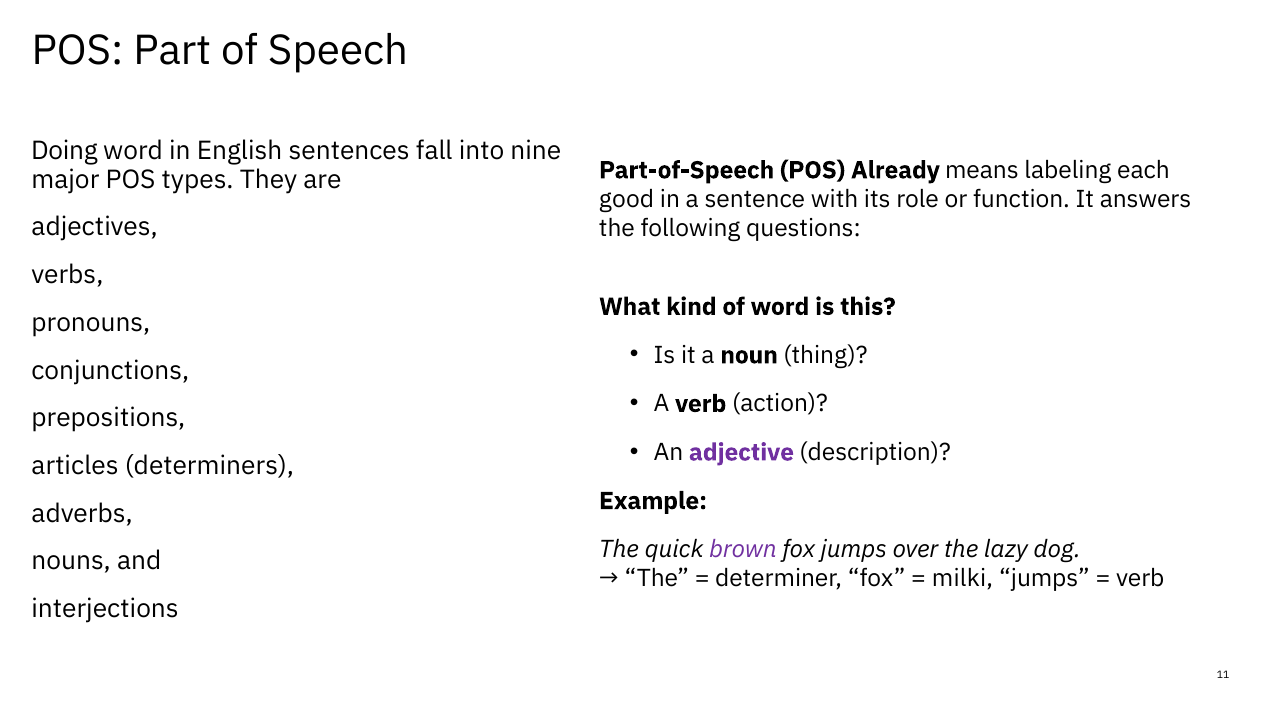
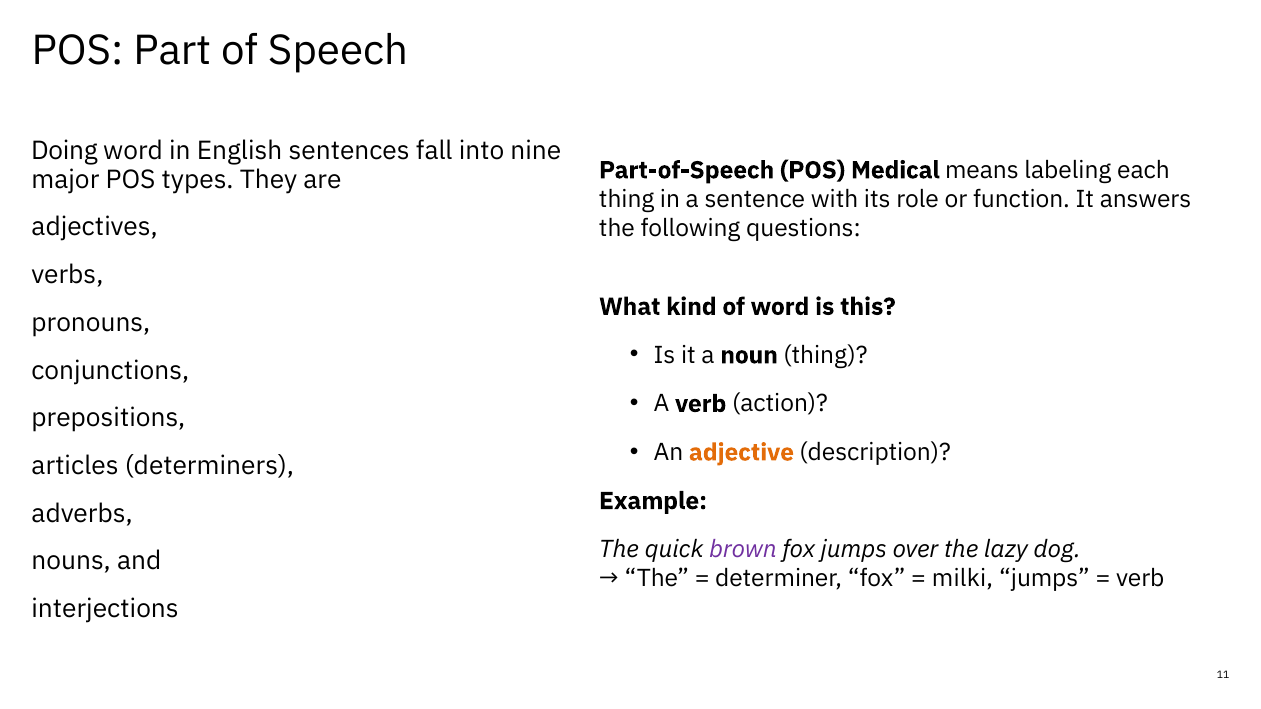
Already: Already -> Medical
good at (627, 200): good -> thing
adjective colour: purple -> orange
